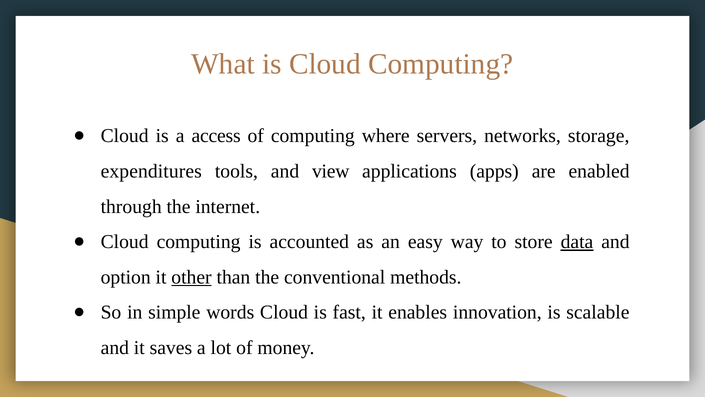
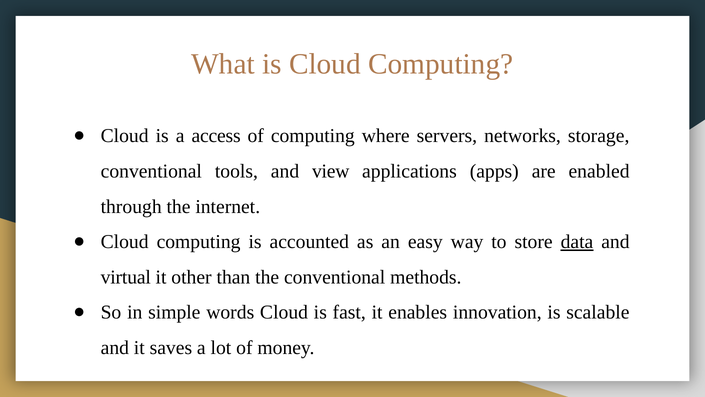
expenditures at (151, 171): expenditures -> conventional
option: option -> virtual
other underline: present -> none
